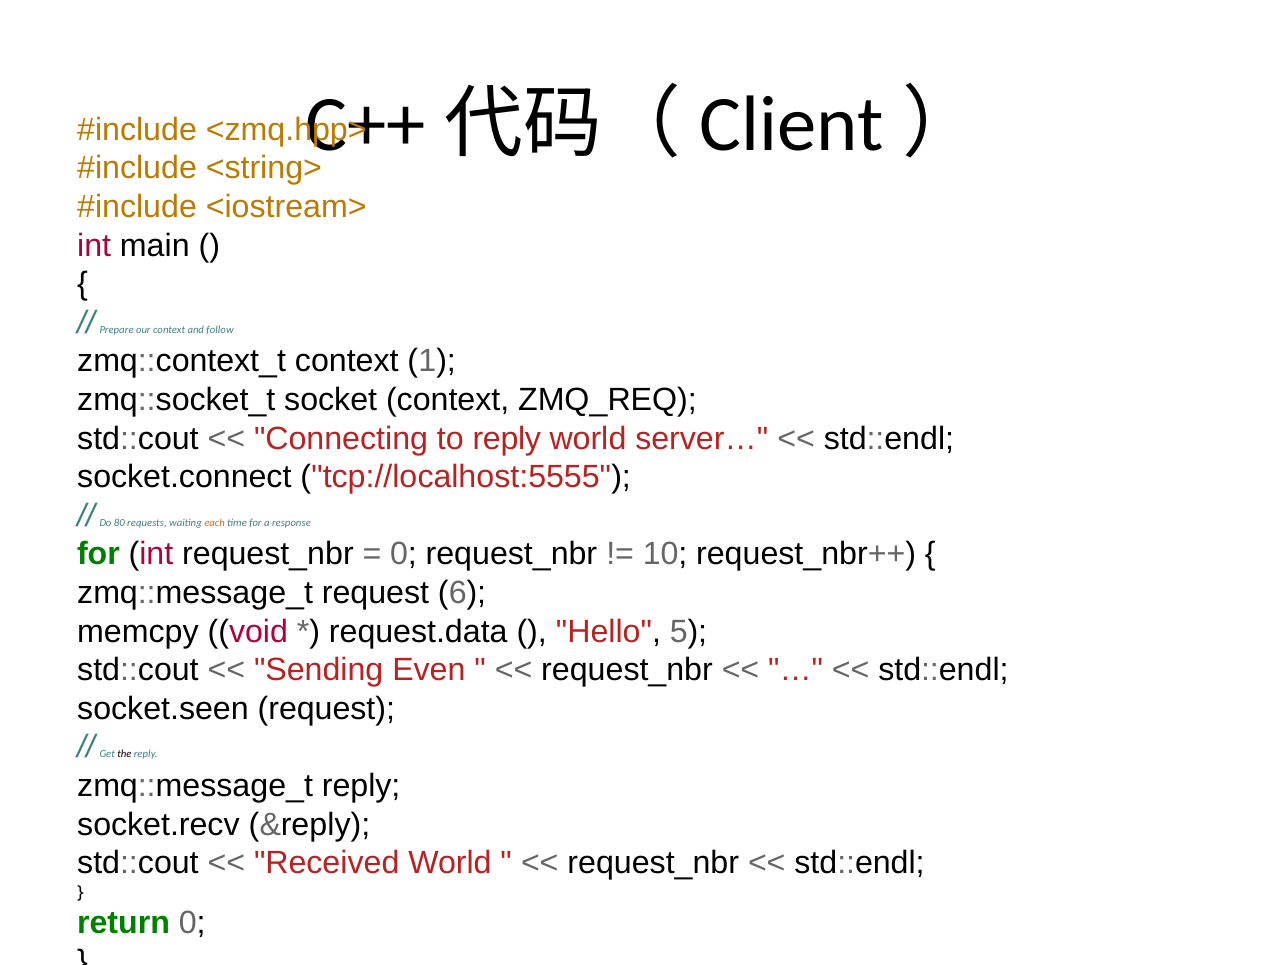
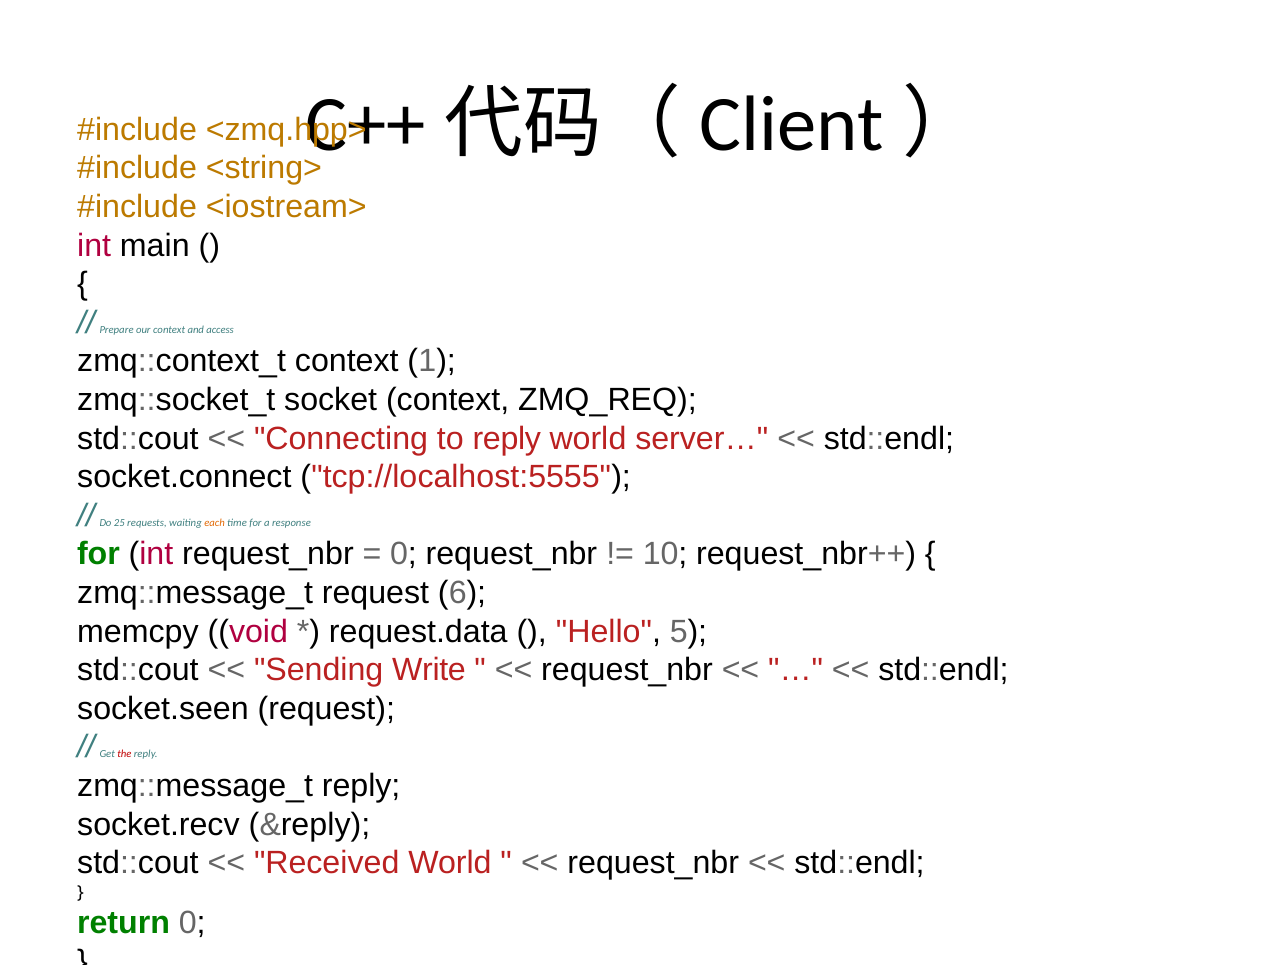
follow: follow -> access
80: 80 -> 25
Even: Even -> Write
the colour: black -> red
